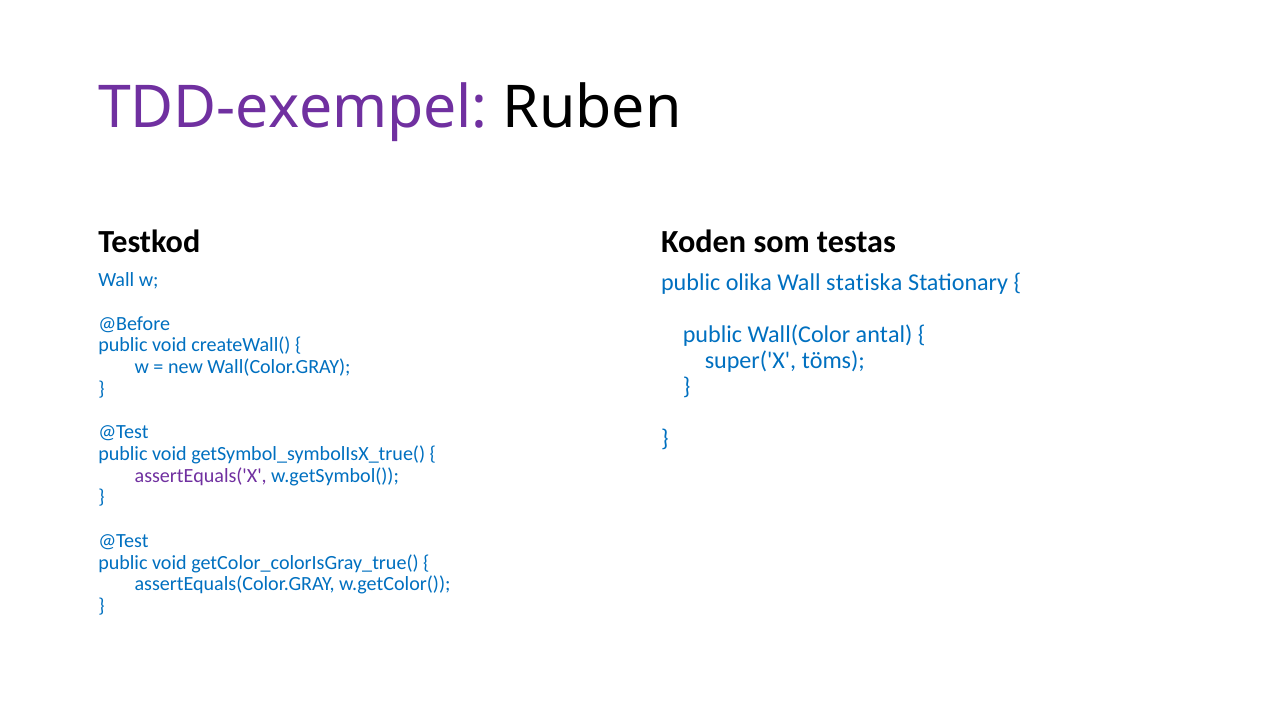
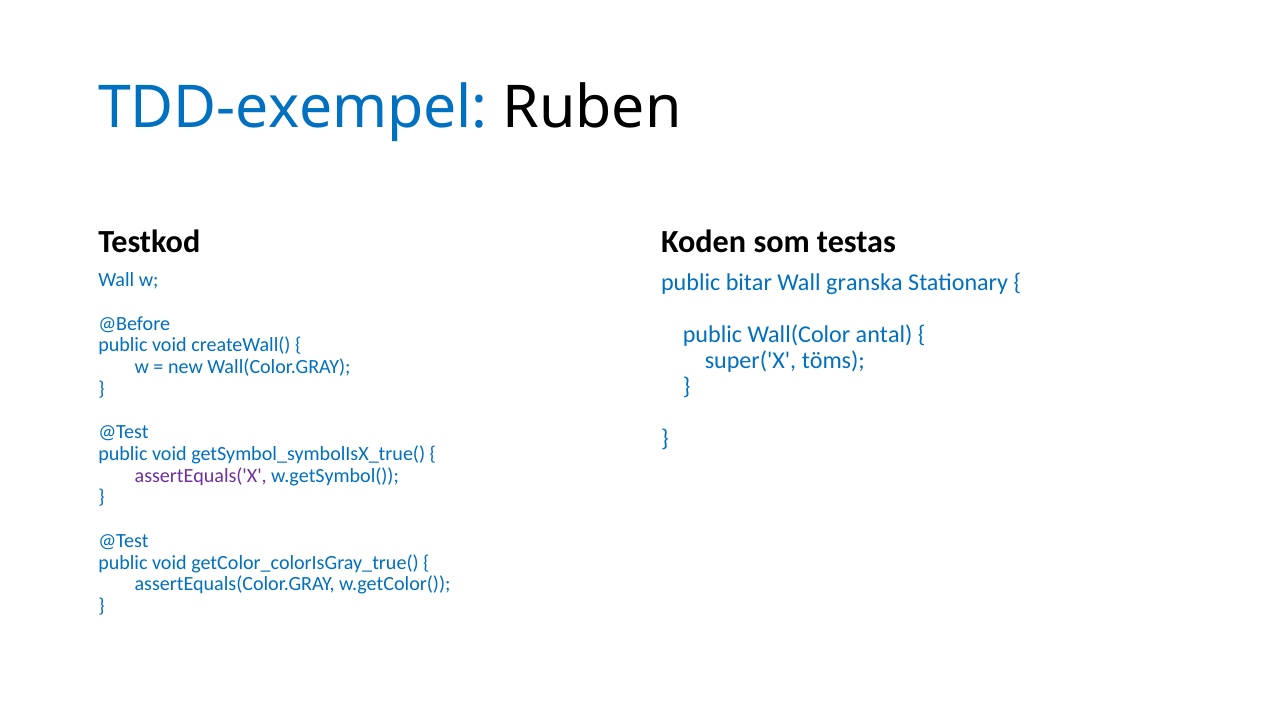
TDD-exempel colour: purple -> blue
olika: olika -> bitar
statiska: statiska -> granska
